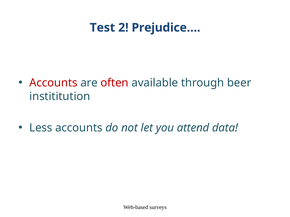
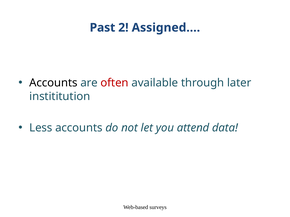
Test: Test -> Past
Prejudice…: Prejudice… -> Assigned…
Accounts at (53, 83) colour: red -> black
beer: beer -> later
